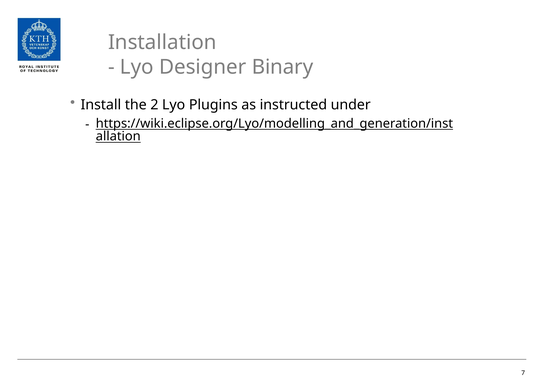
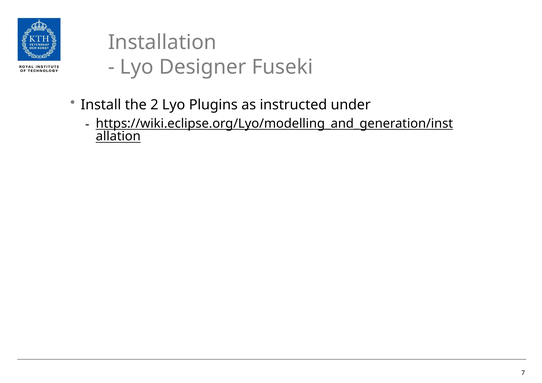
Binary: Binary -> Fuseki
